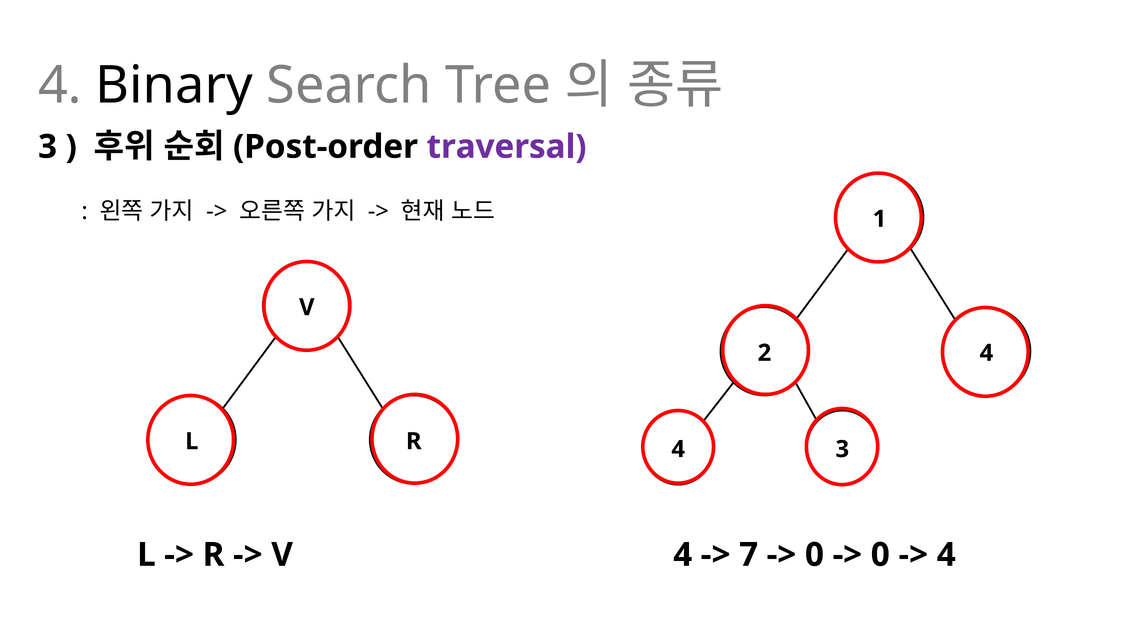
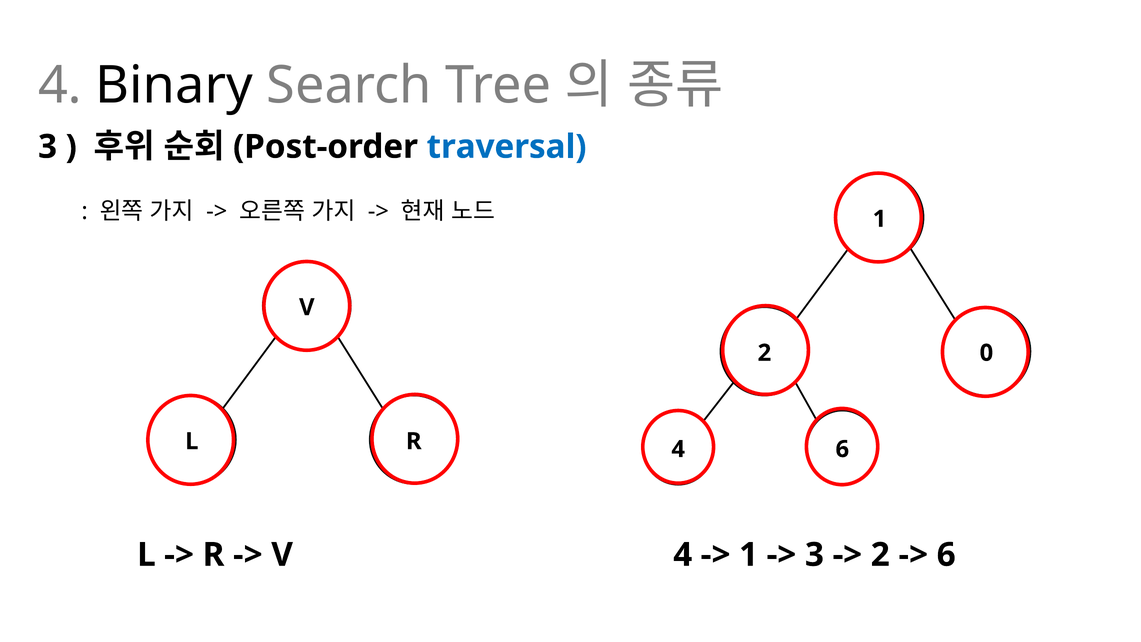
traversal colour: purple -> blue
2 4: 4 -> 0
4 3: 3 -> 6
7 at (749, 555): 7 -> 1
0 at (814, 555): 0 -> 3
0 at (880, 555): 0 -> 2
4 at (946, 555): 4 -> 6
